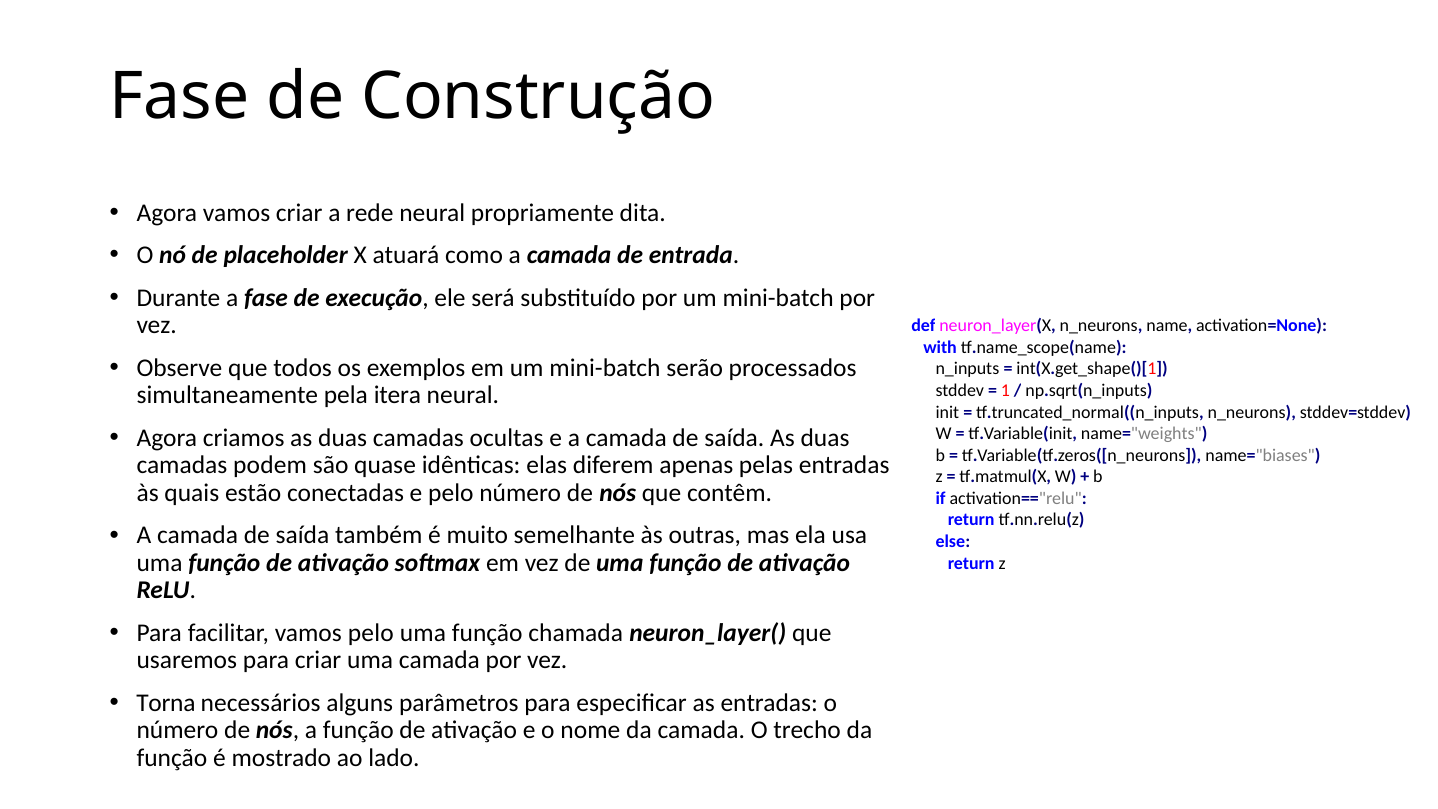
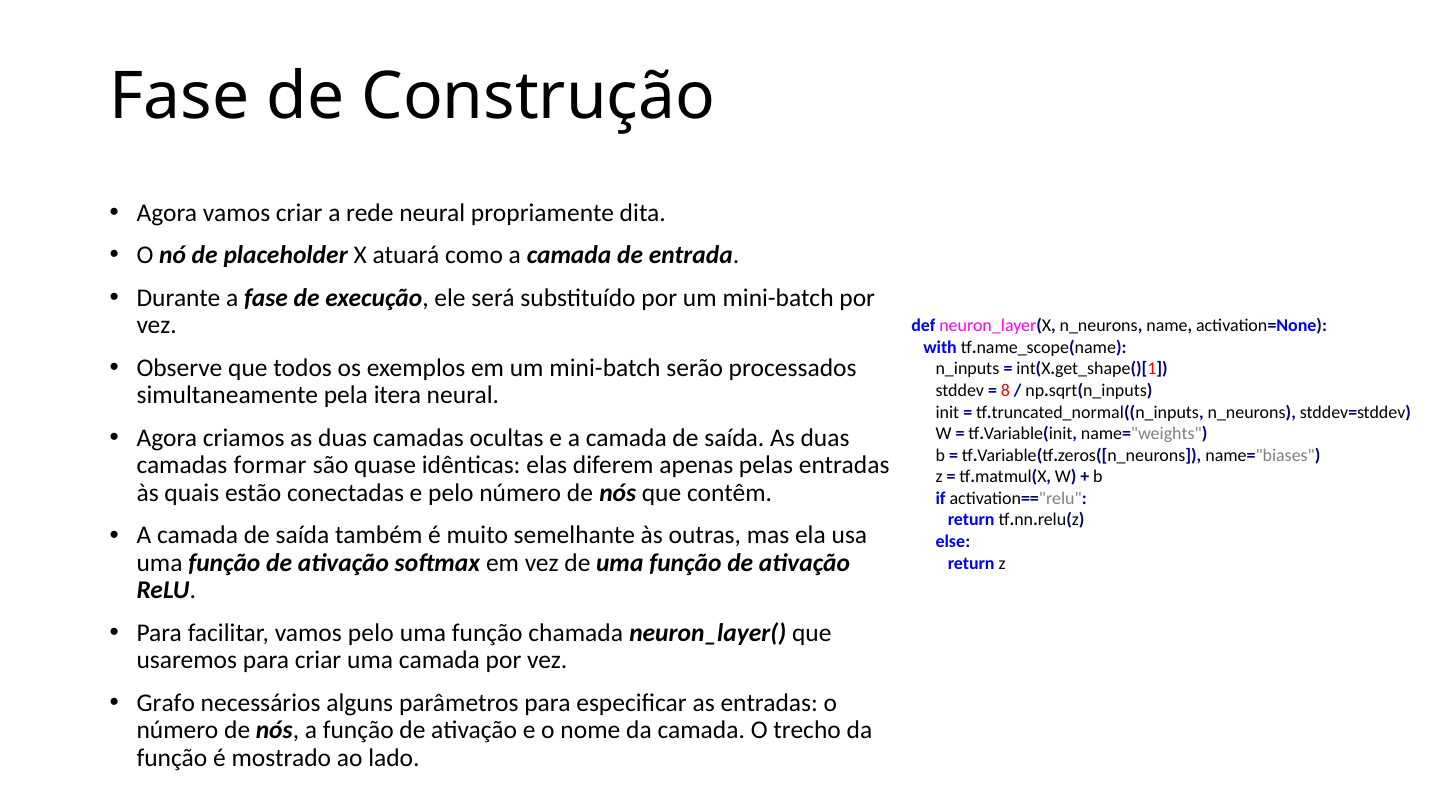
1: 1 -> 8
podem: podem -> formar
Torna: Torna -> Grafo
